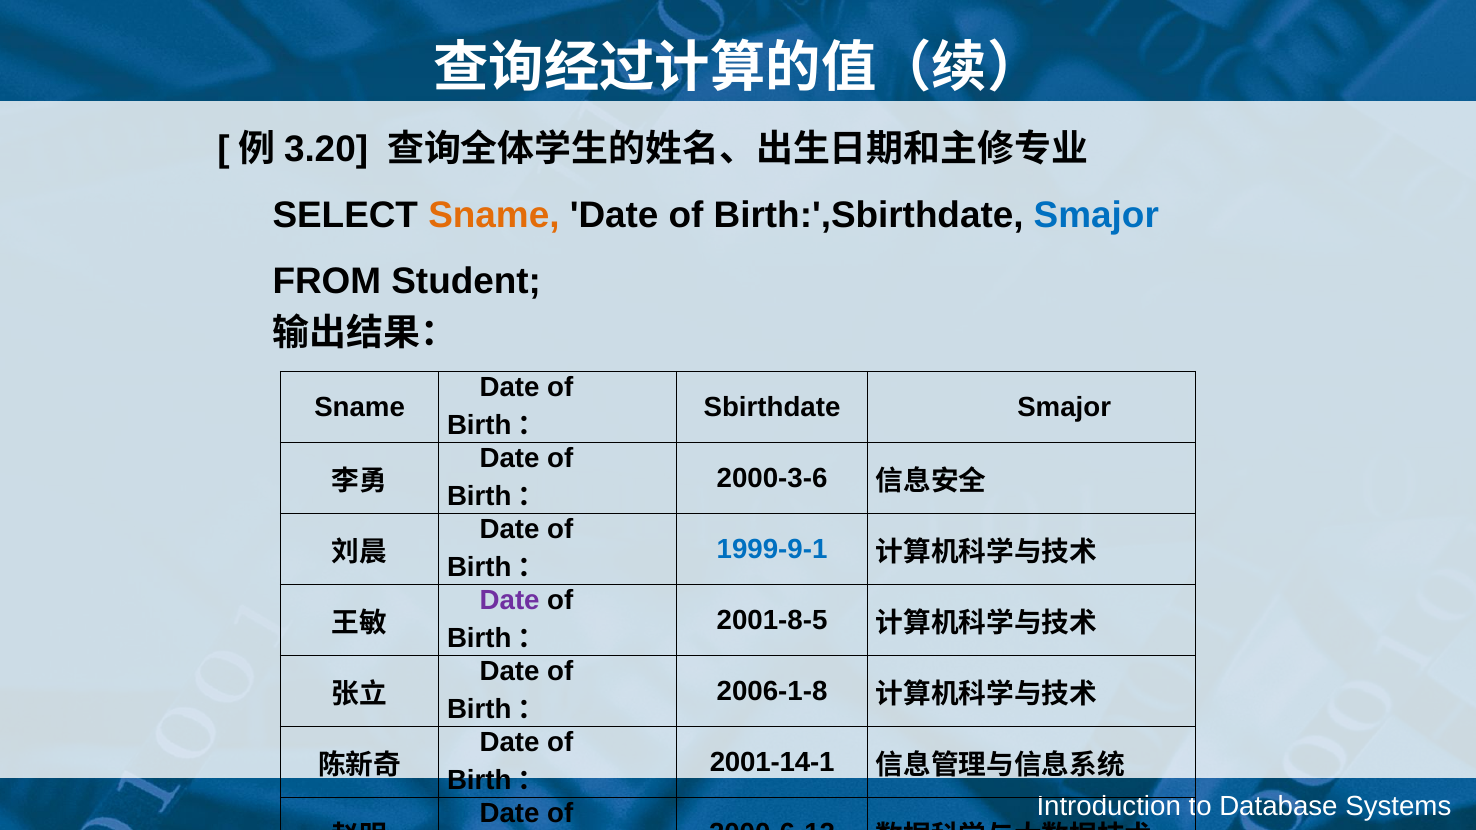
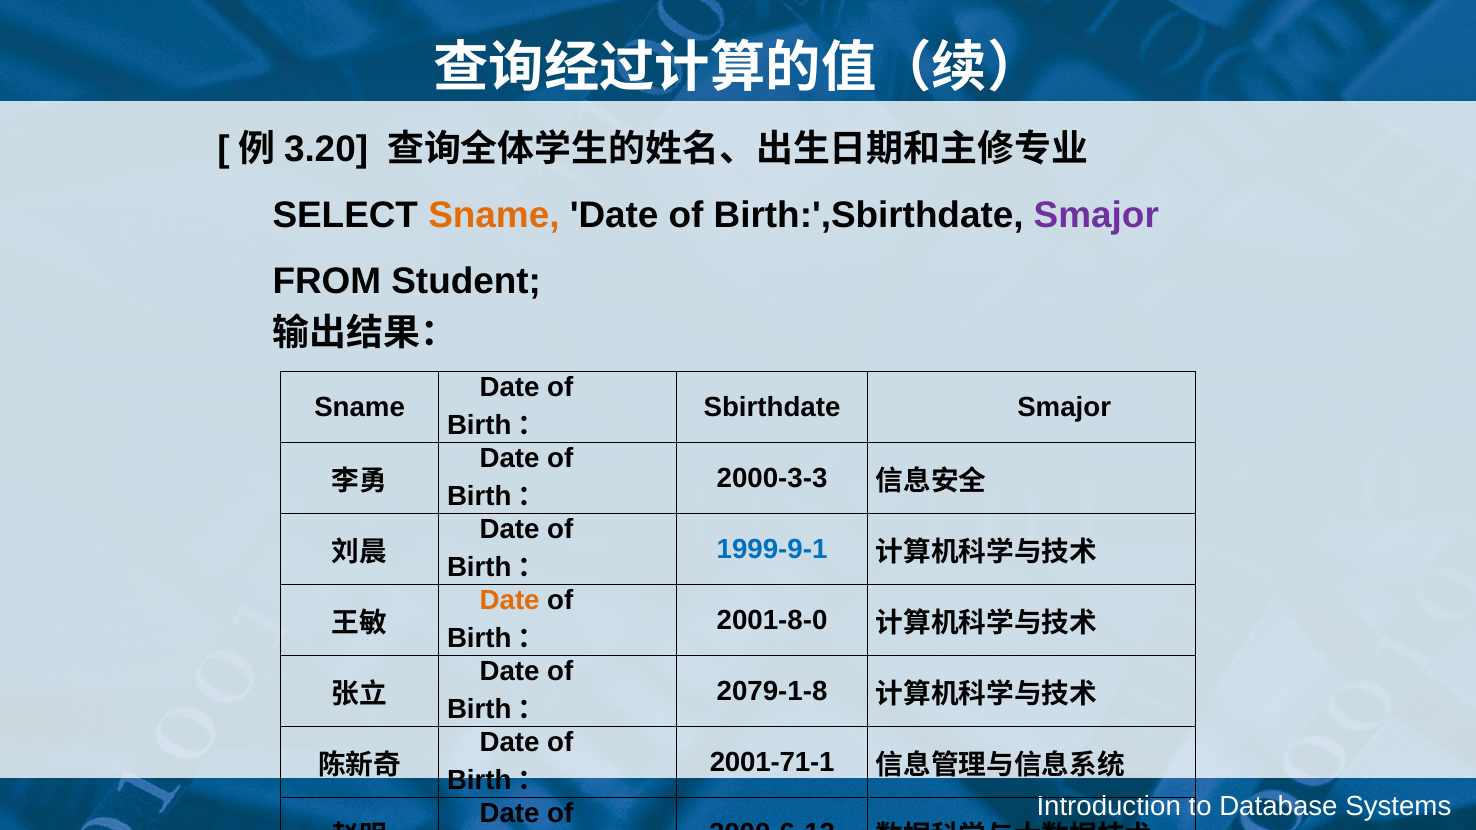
Smajor at (1096, 215) colour: blue -> purple
2000-3-6: 2000-3-6 -> 2000-3-3
Date at (510, 601) colour: purple -> orange
2001-8-5: 2001-8-5 -> 2001-8-0
2006-1-8: 2006-1-8 -> 2079-1-8
2001-14-1: 2001-14-1 -> 2001-71-1
